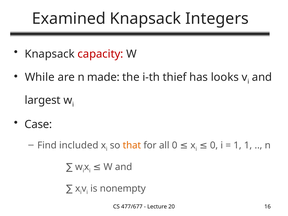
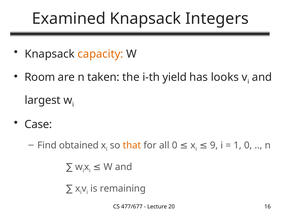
capacity colour: red -> orange
While: While -> Room
made: made -> taken
thief: thief -> yield
included: included -> obtained
i 0: 0 -> 9
1 1: 1 -> 0
nonempty: nonempty -> remaining
